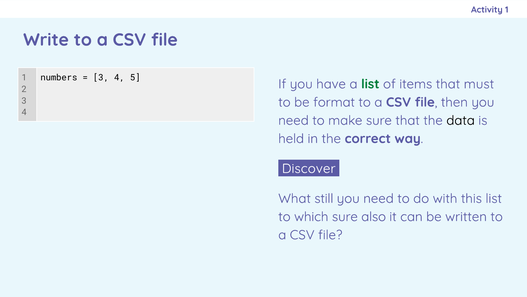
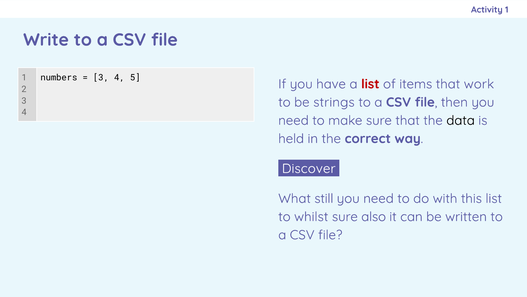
list at (370, 84) colour: green -> red
must: must -> work
format: format -> strings
which: which -> whilst
